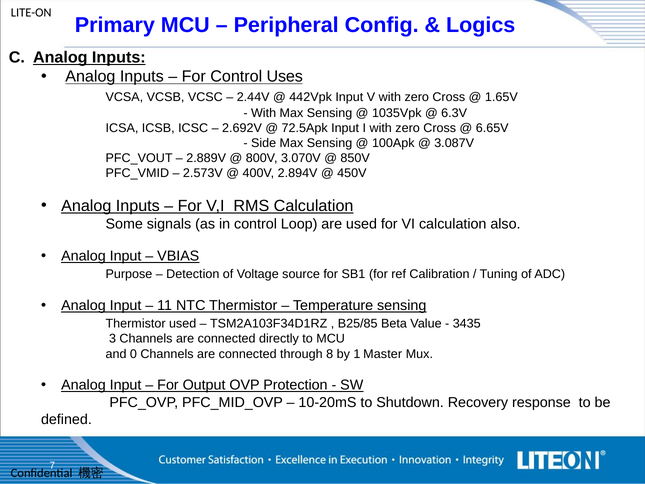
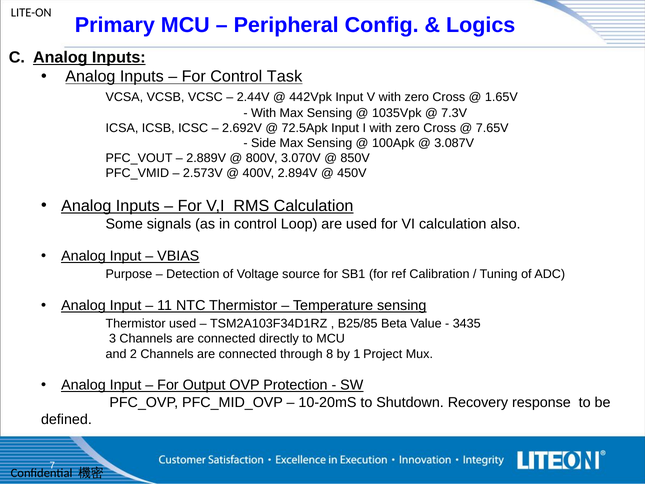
Uses: Uses -> Task
6.3V: 6.3V -> 7.3V
6.65V: 6.65V -> 7.65V
0: 0 -> 2
Master: Master -> Project
